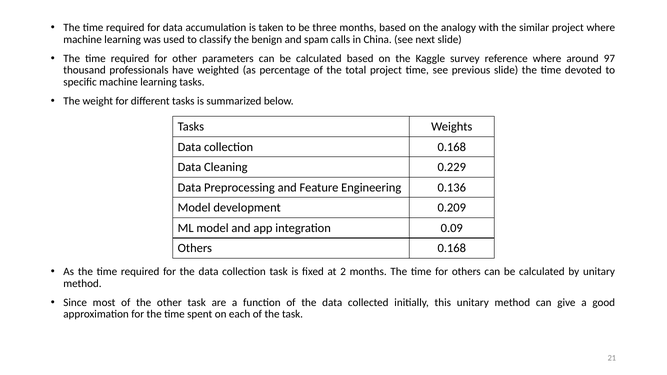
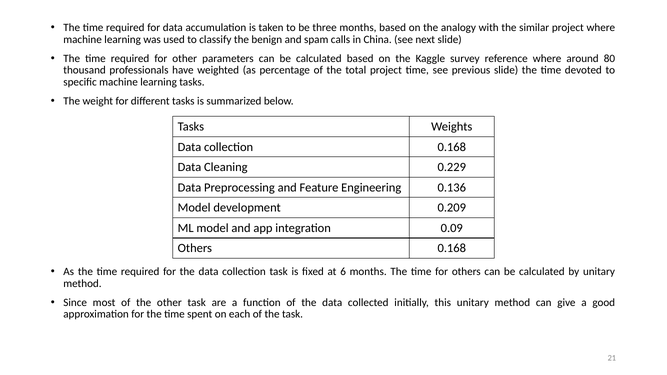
97: 97 -> 80
2: 2 -> 6
